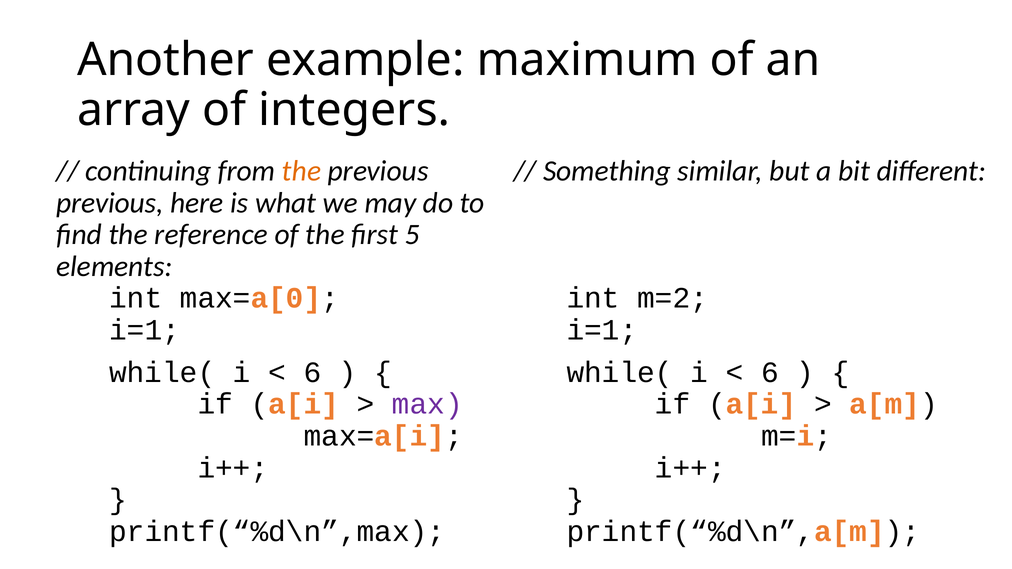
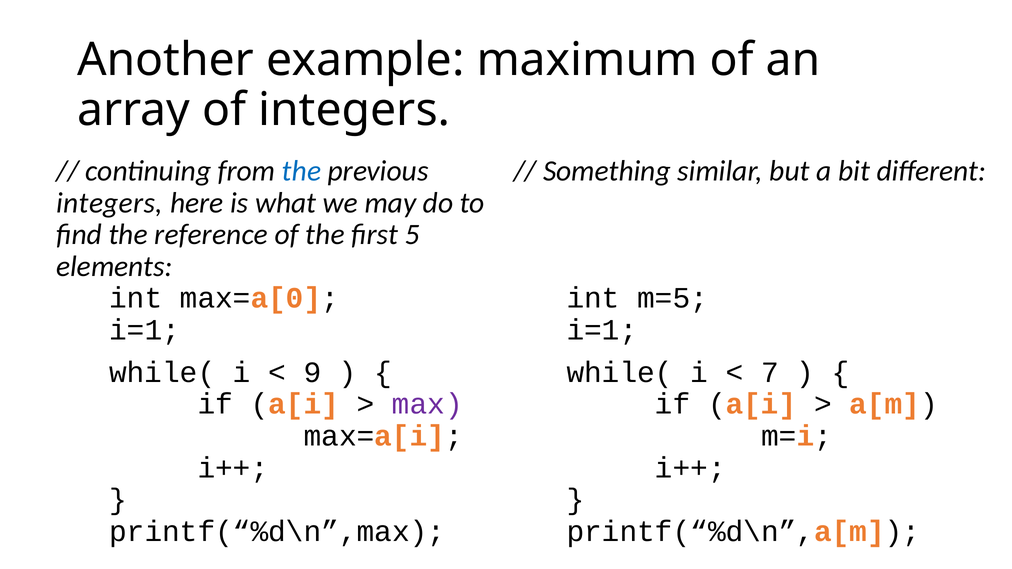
the at (302, 171) colour: orange -> blue
previous at (110, 203): previous -> integers
m=2: m=2 -> m=5
6 at (313, 373): 6 -> 9
6 at (770, 373): 6 -> 7
